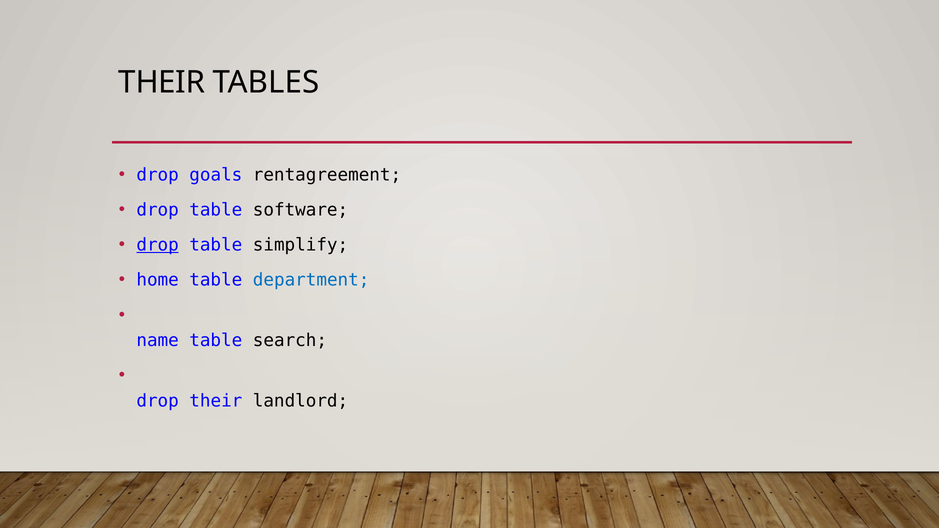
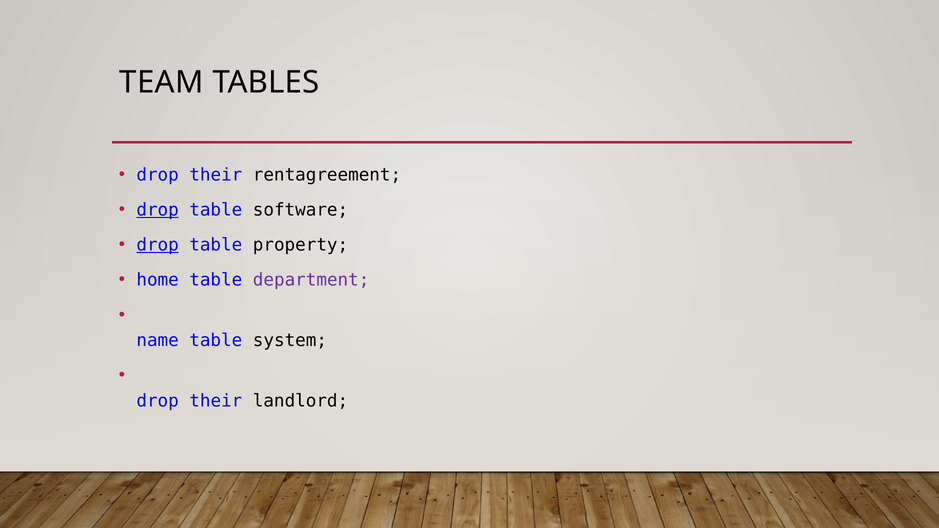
THEIR at (162, 82): THEIR -> TEAM
goals at (216, 175): goals -> their
drop at (158, 210) underline: none -> present
simplify: simplify -> property
department colour: blue -> purple
search: search -> system
